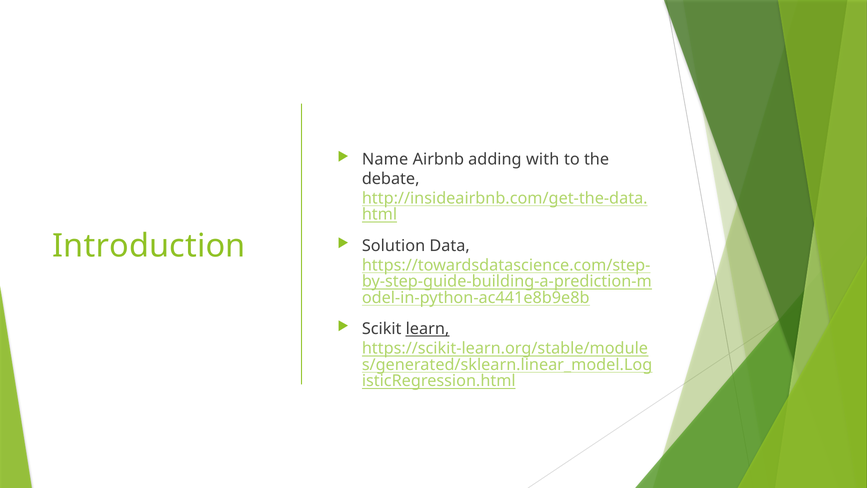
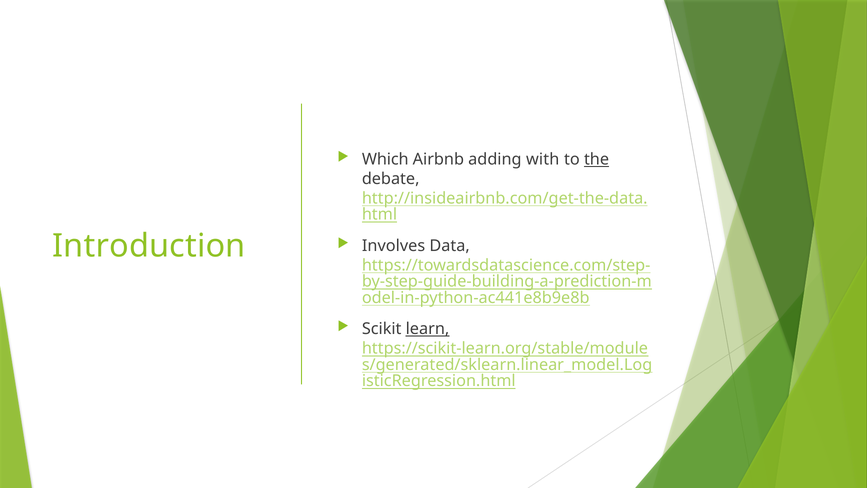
Name: Name -> Which
the underline: none -> present
Solution: Solution -> Involves
